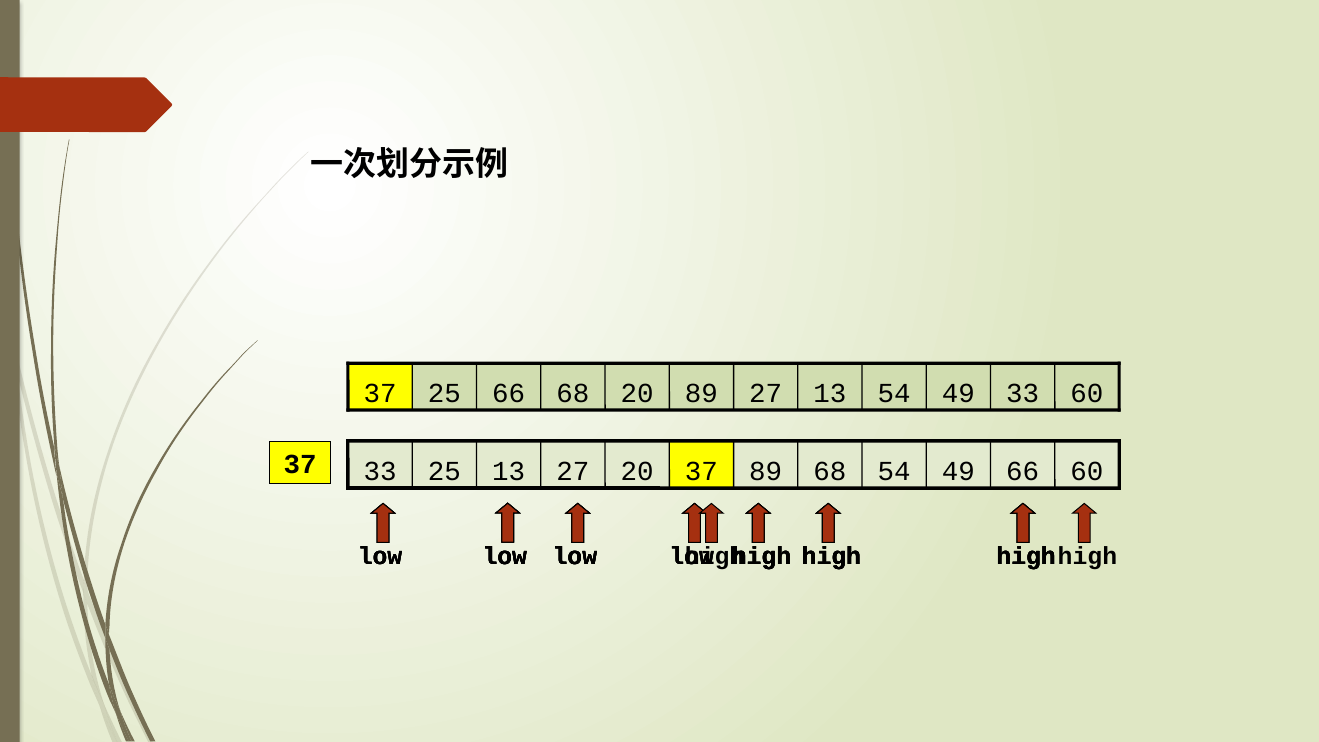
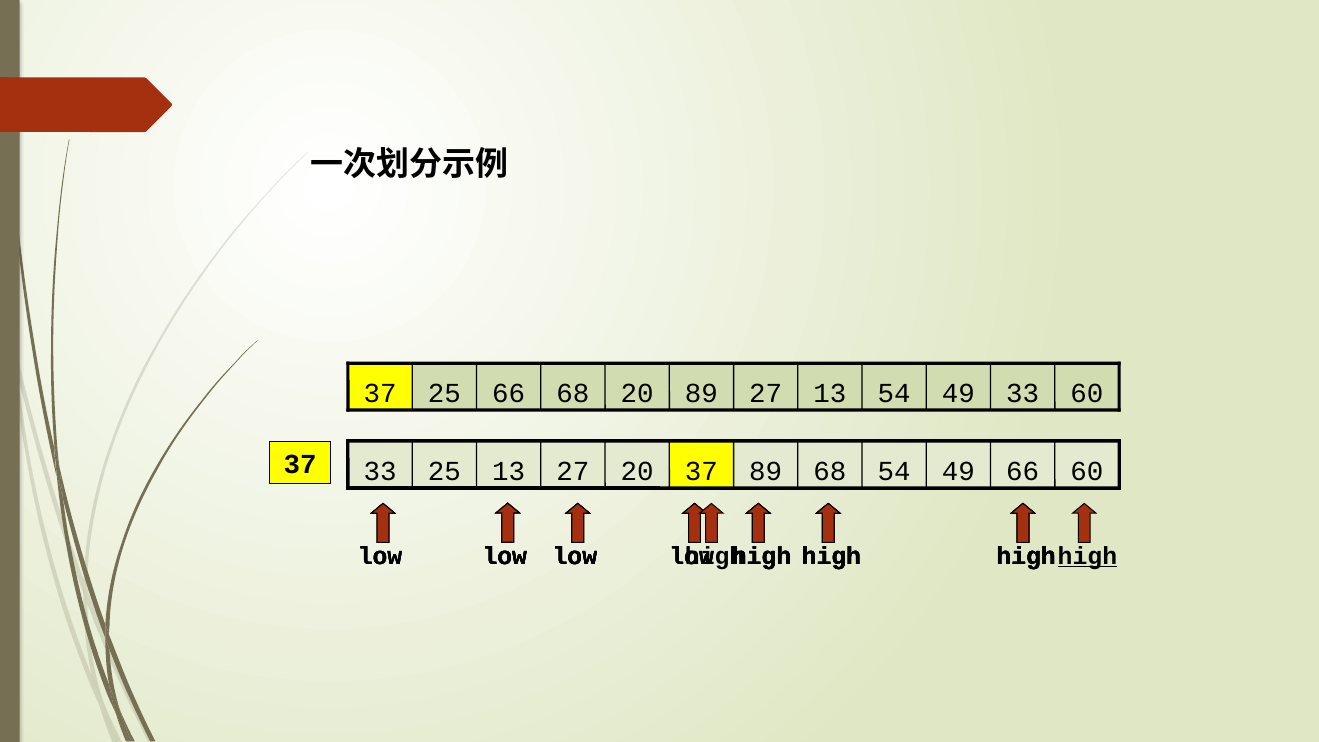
high at (1087, 556) underline: none -> present
